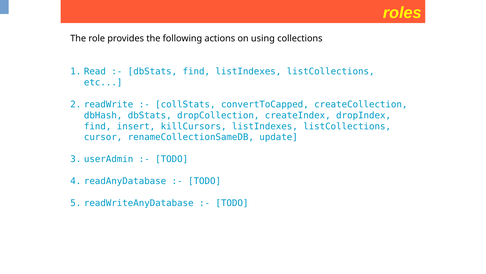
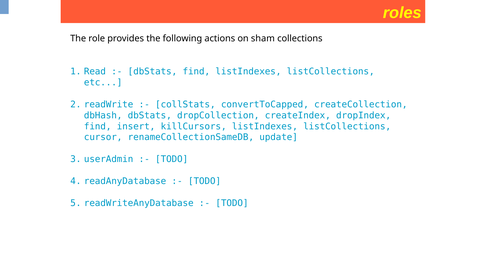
using: using -> sham
